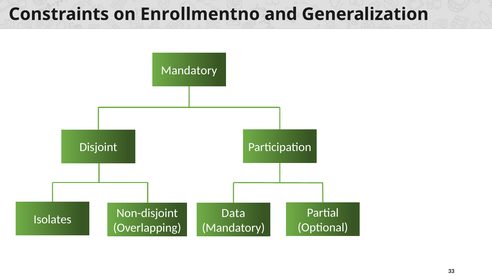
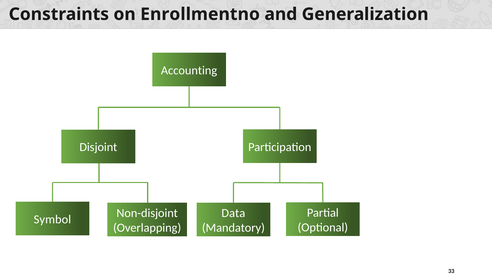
Mandatory at (189, 71): Mandatory -> Accounting
Isolates: Isolates -> Symbol
